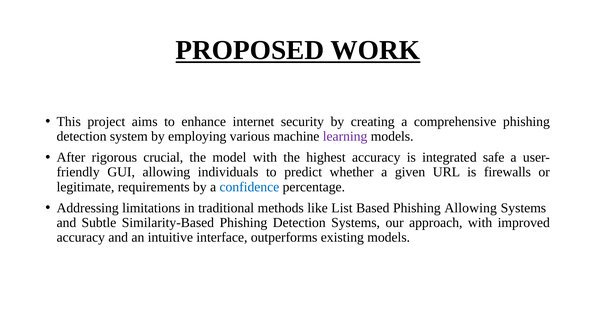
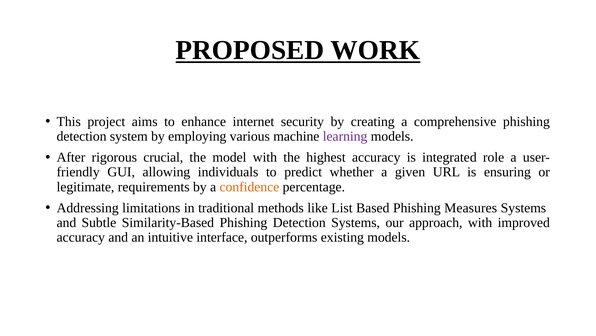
safe: safe -> role
firewalls: firewalls -> ensuring
confidence colour: blue -> orange
Phishing Allowing: Allowing -> Measures
